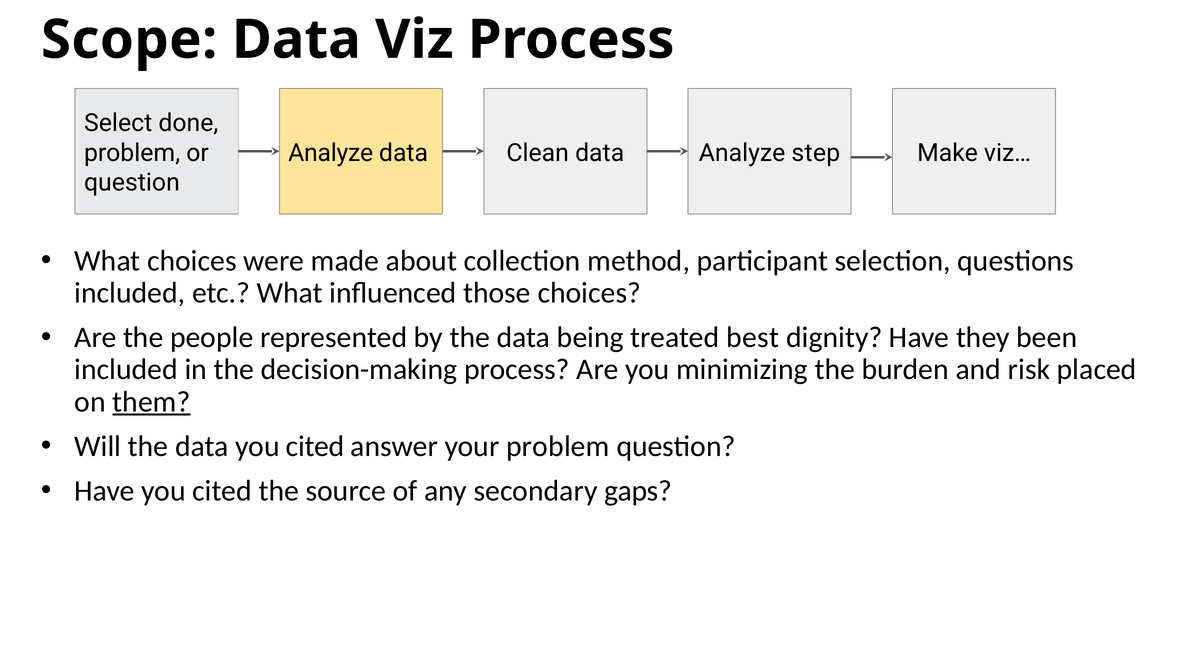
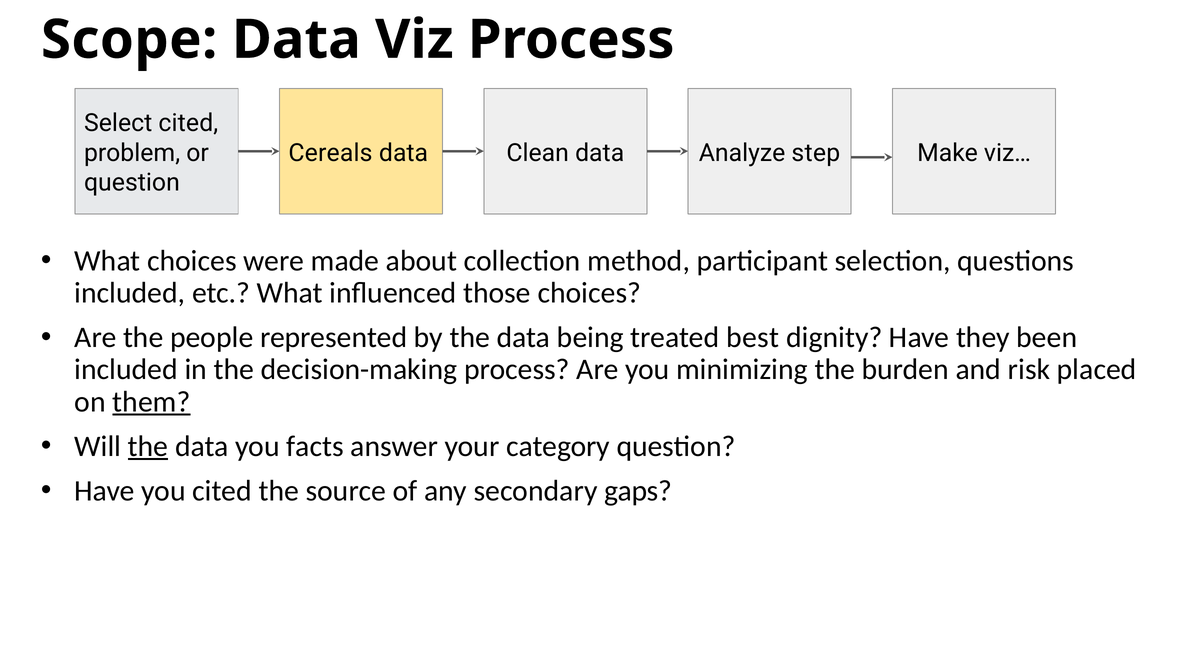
Select done: done -> cited
Analyze at (331, 153): Analyze -> Cereals
the at (148, 446) underline: none -> present
data you cited: cited -> facts
your problem: problem -> category
